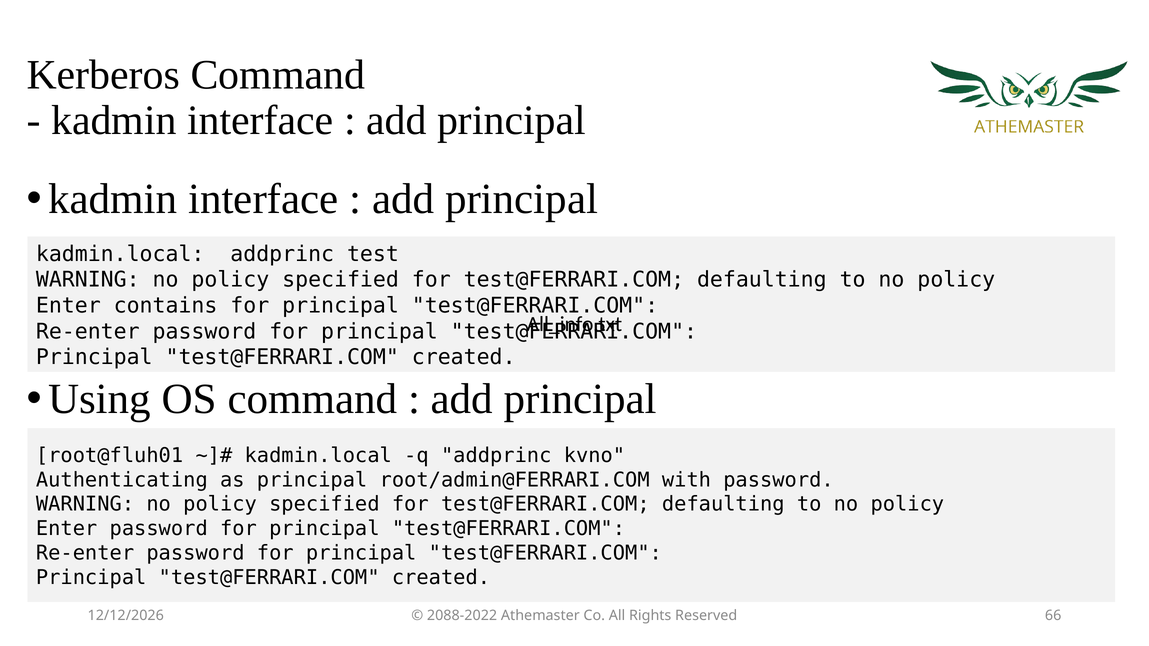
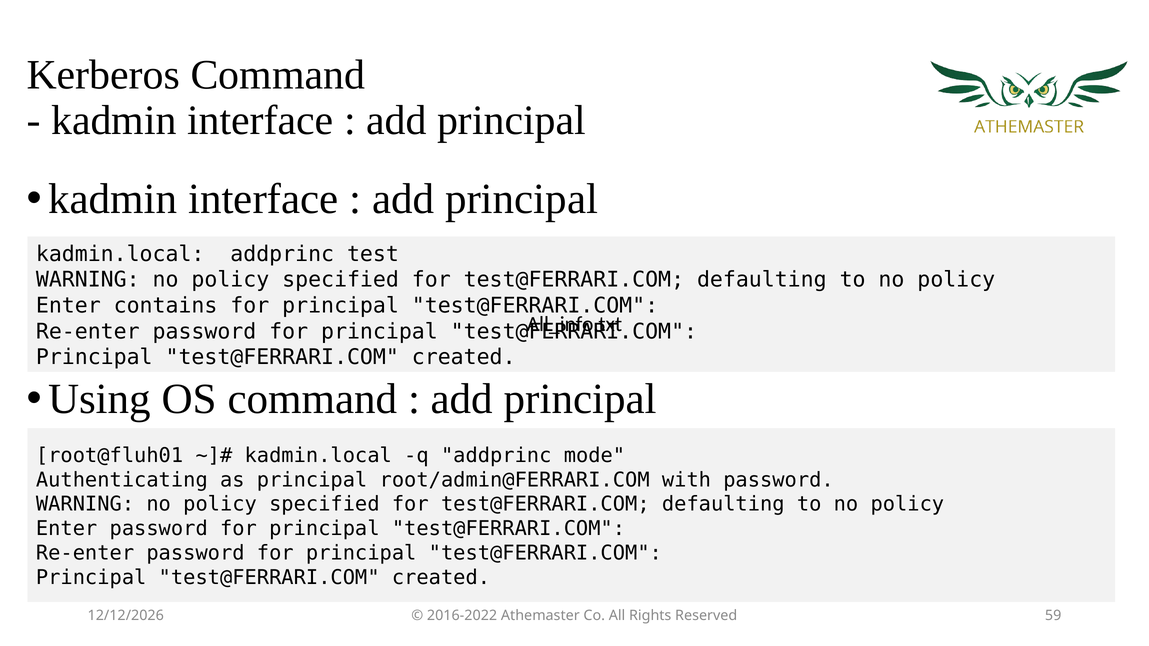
kvno: kvno -> mode
2088-2022: 2088-2022 -> 2016-2022
66: 66 -> 59
